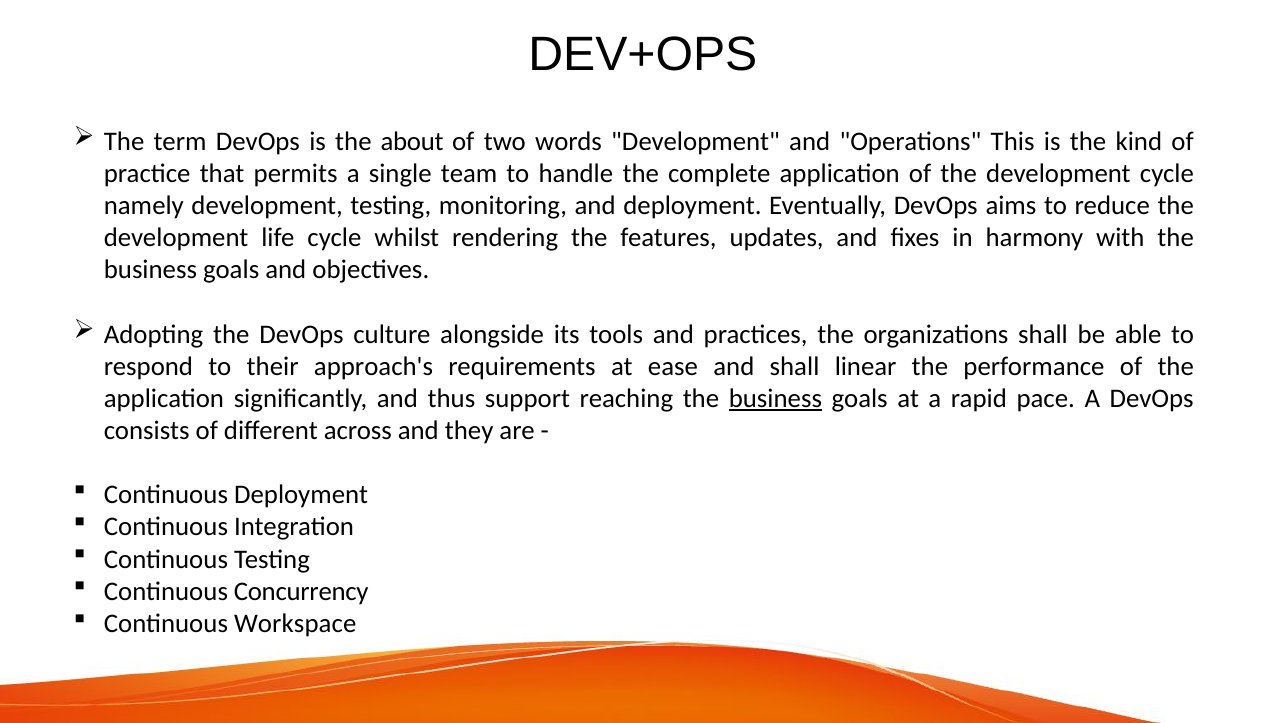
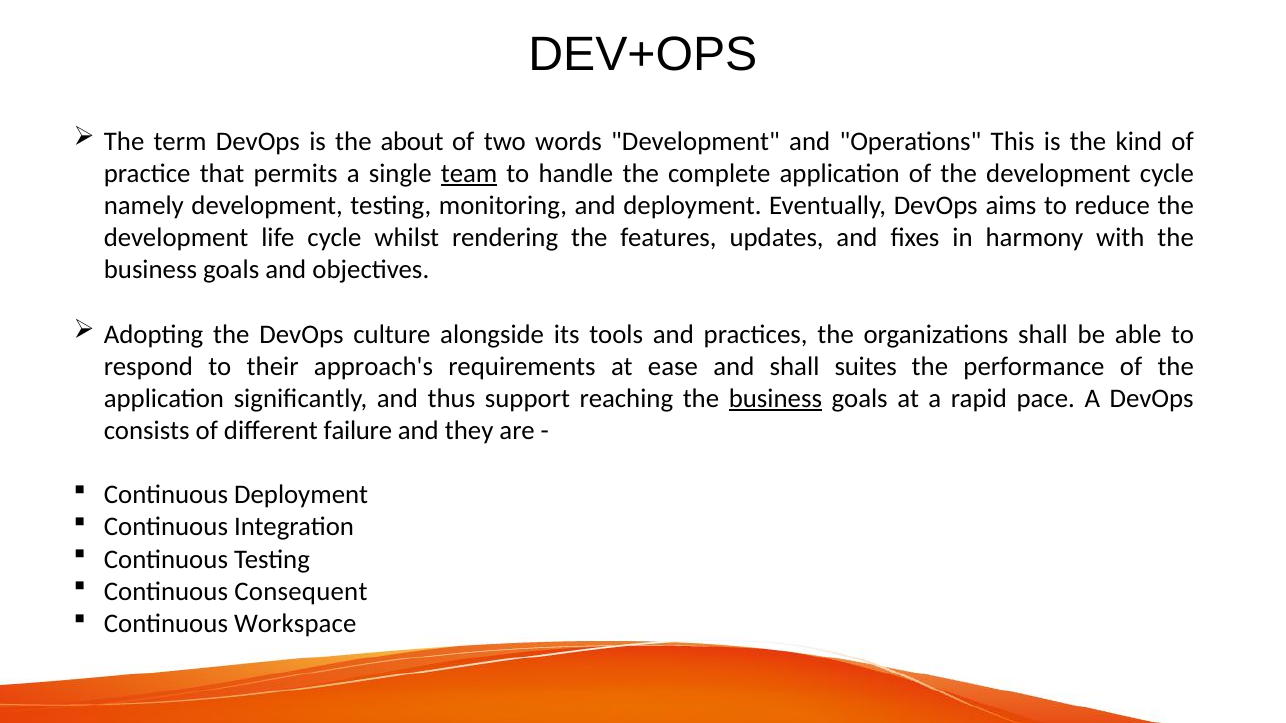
team underline: none -> present
linear: linear -> suites
across: across -> failure
Concurrency: Concurrency -> Consequent
